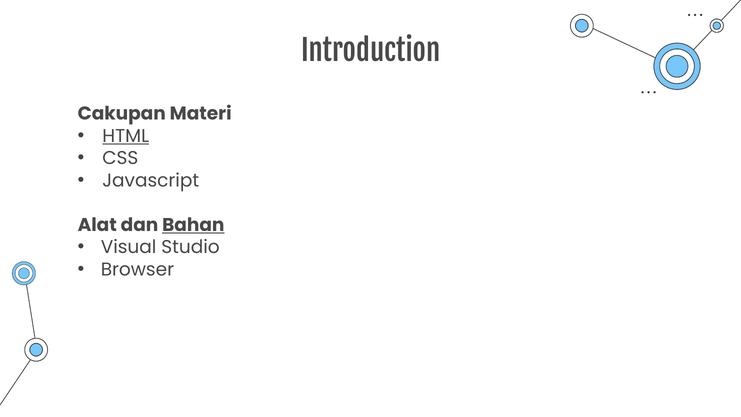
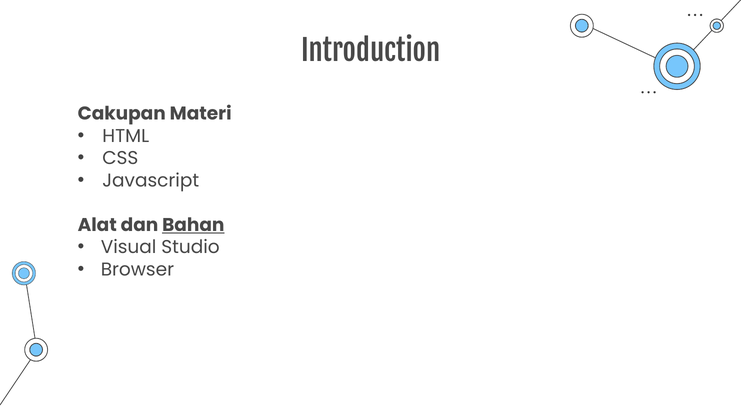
HTML underline: present -> none
